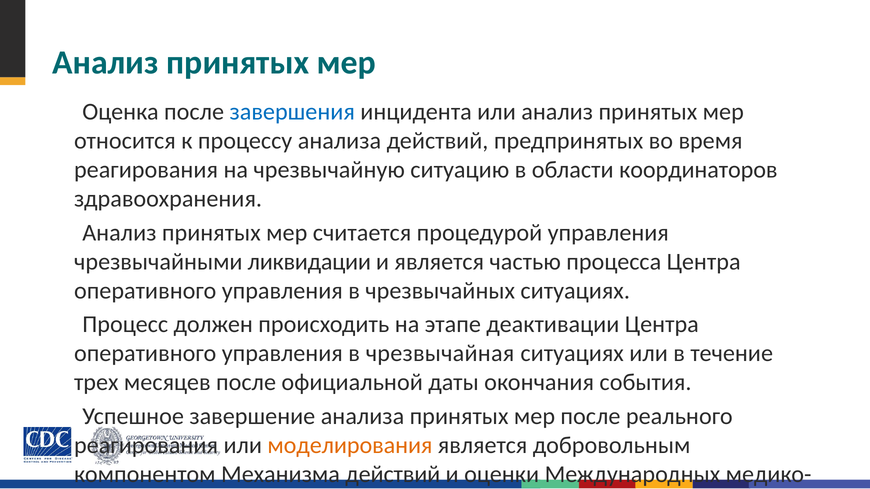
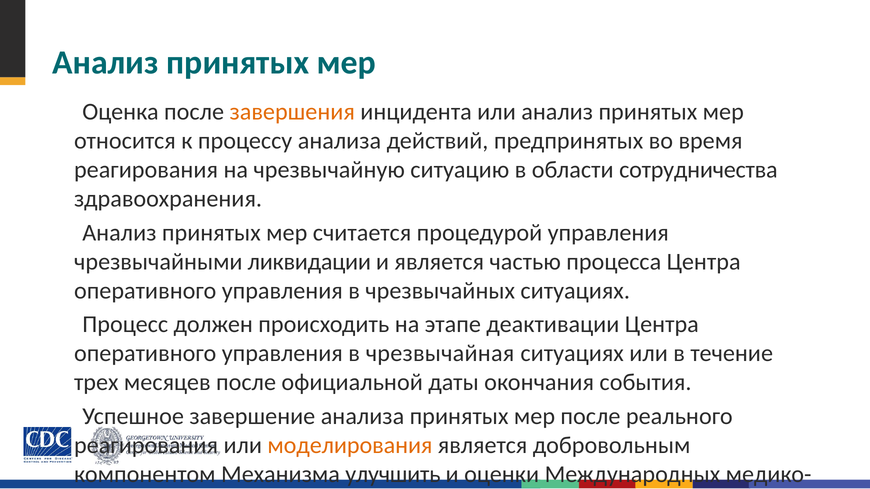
завершения colour: blue -> orange
координаторов: координаторов -> сотрудничества
Механизма действий: действий -> улучшить
